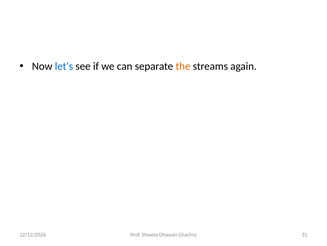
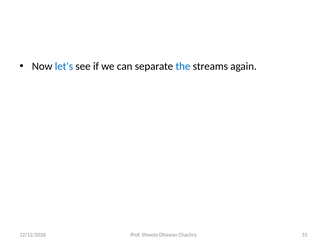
the colour: orange -> blue
